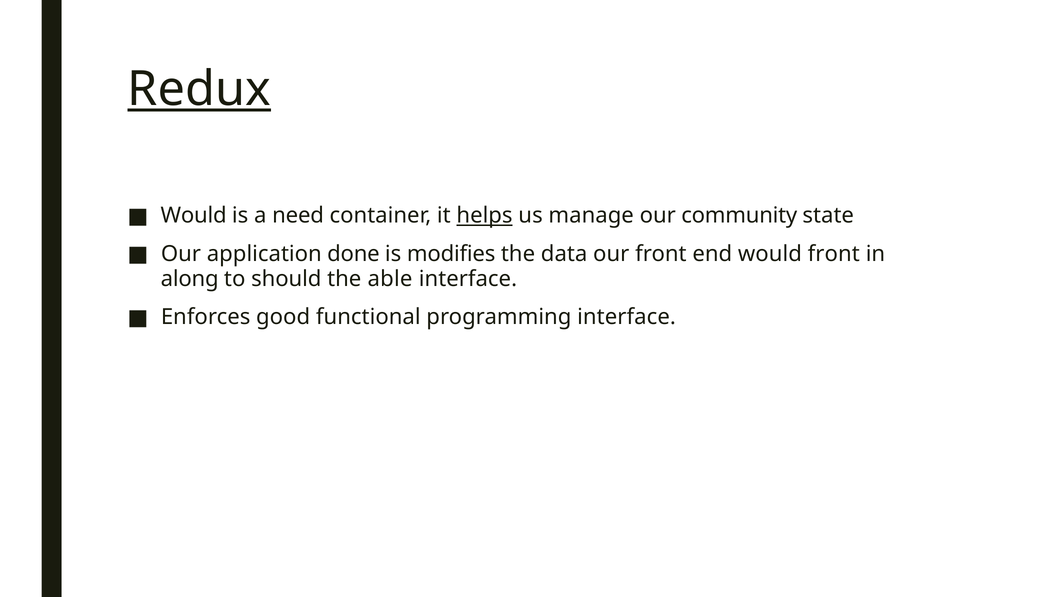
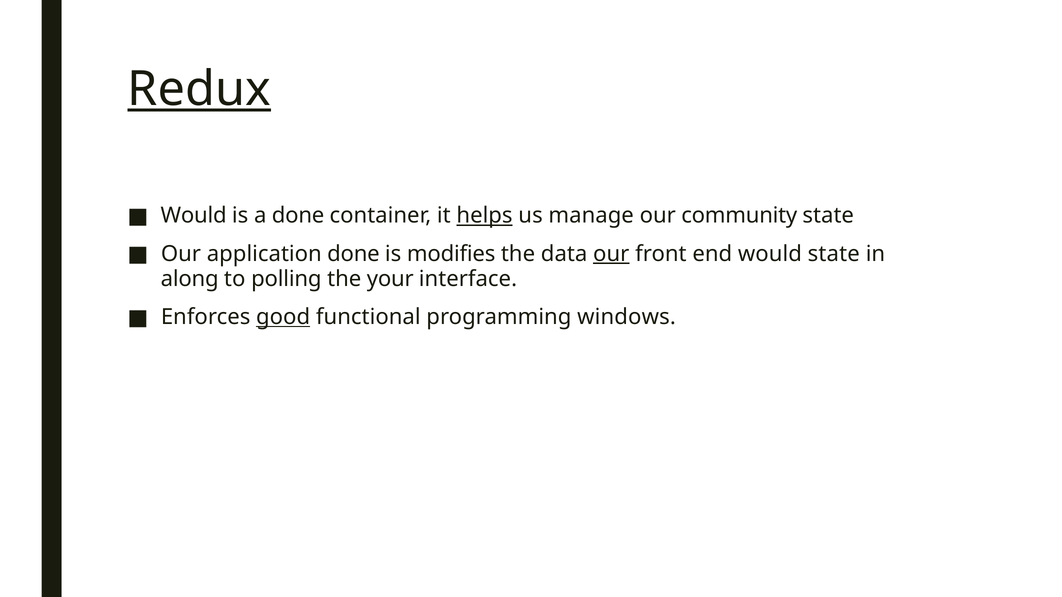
a need: need -> done
our at (611, 254) underline: none -> present
would front: front -> state
should: should -> polling
able: able -> your
good underline: none -> present
programming interface: interface -> windows
